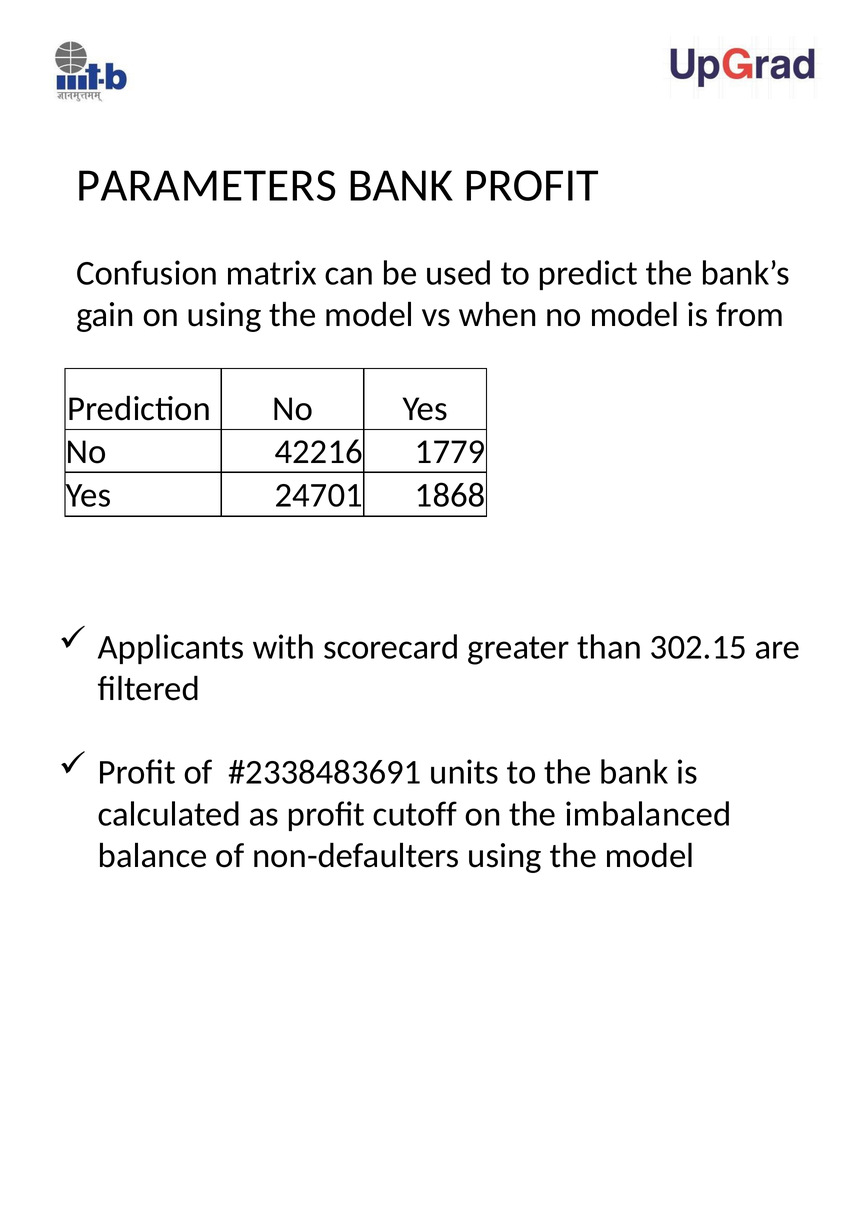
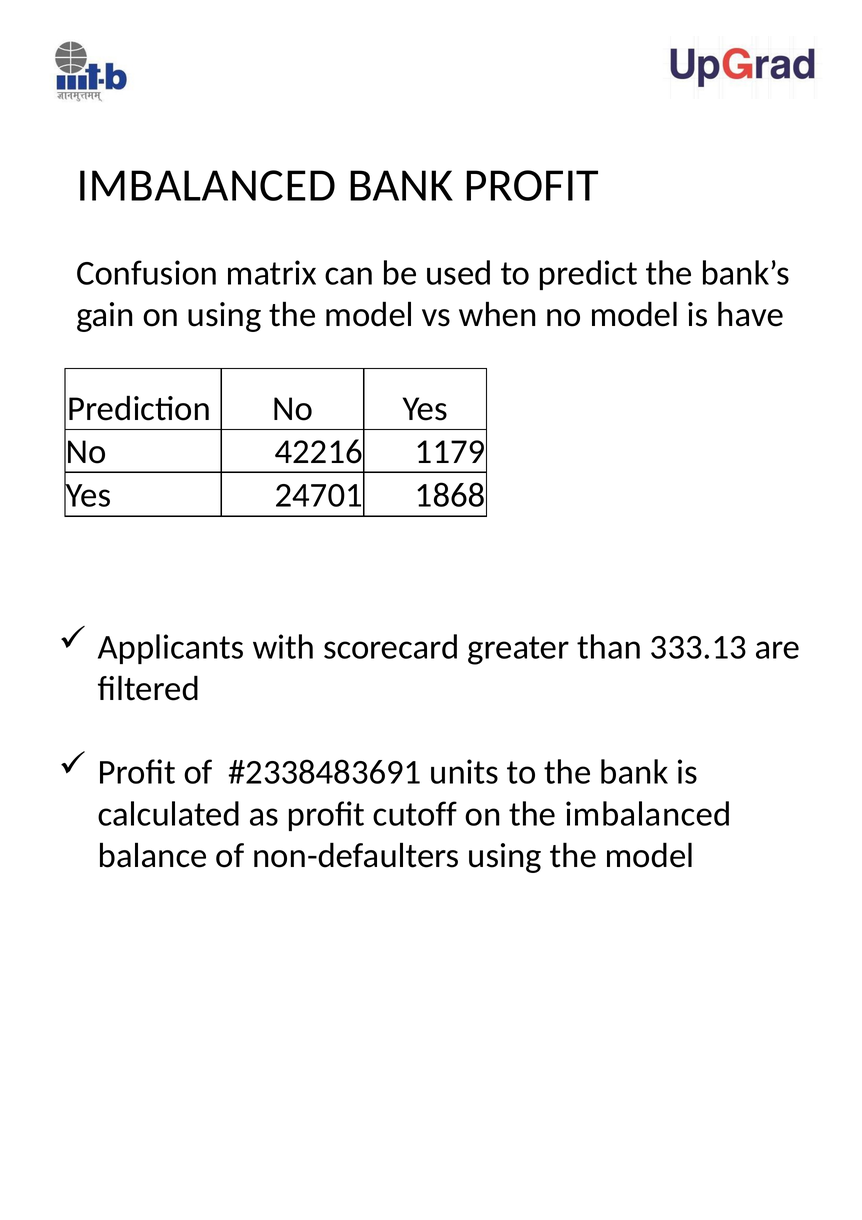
PARAMETERS at (207, 185): PARAMETERS -> IMBALANCED
from: from -> have
1779: 1779 -> 1179
302.15: 302.15 -> 333.13
